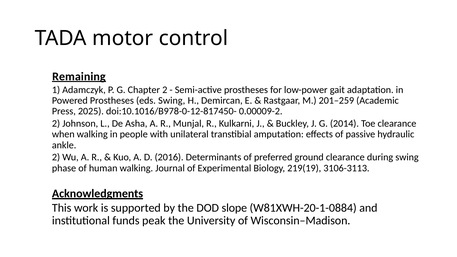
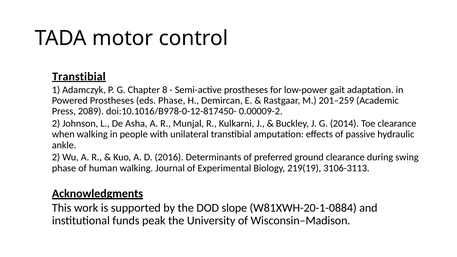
Remaining at (79, 76): Remaining -> Transtibial
Chapter 2: 2 -> 8
eds Swing: Swing -> Phase
2025: 2025 -> 2089
